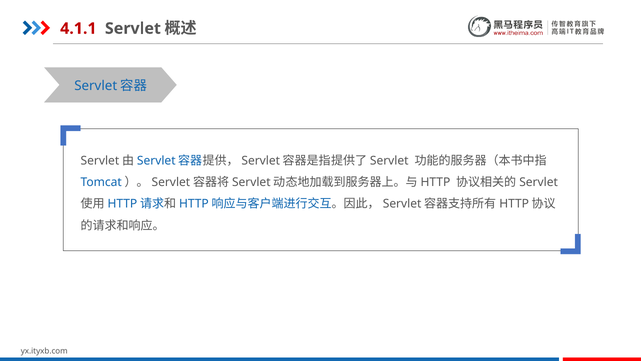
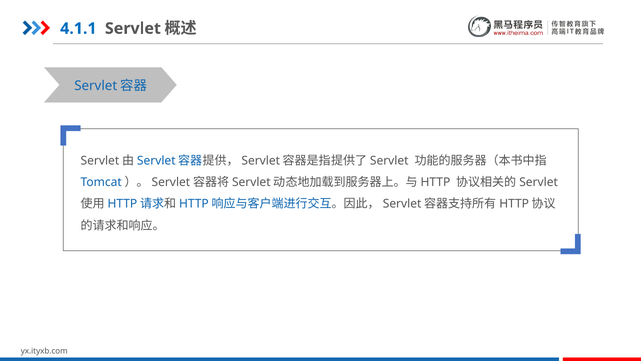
4.1.1 colour: red -> blue
